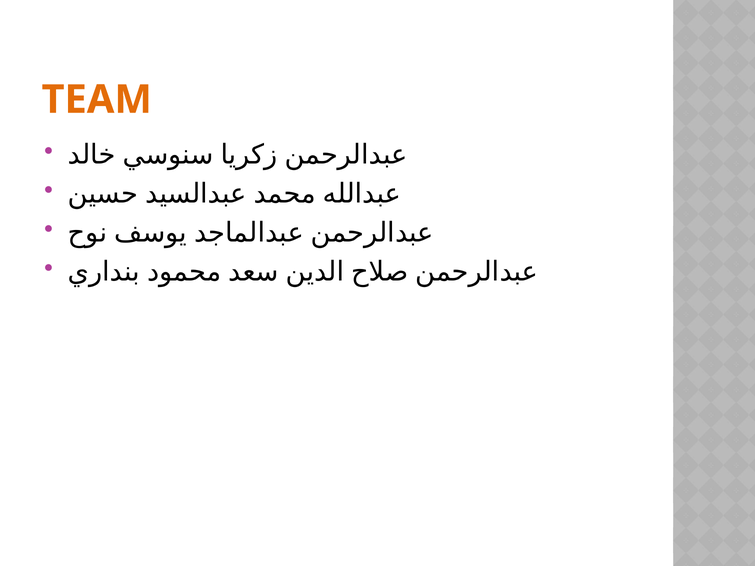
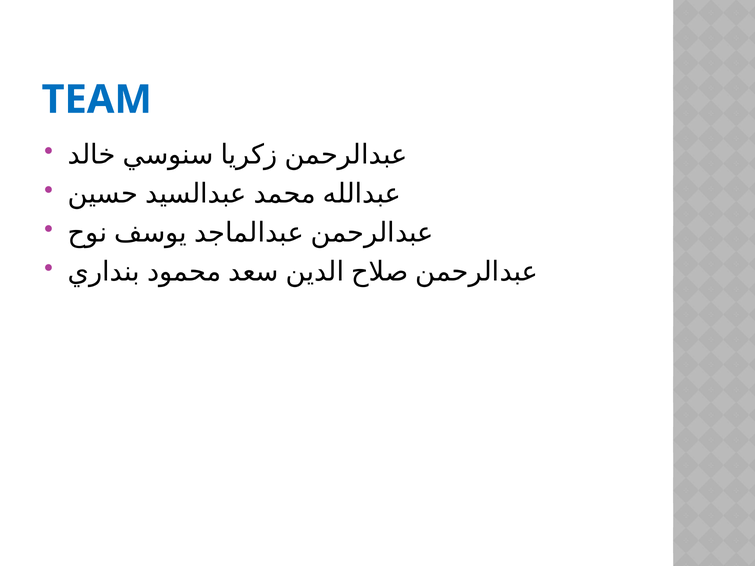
TEAM colour: orange -> blue
